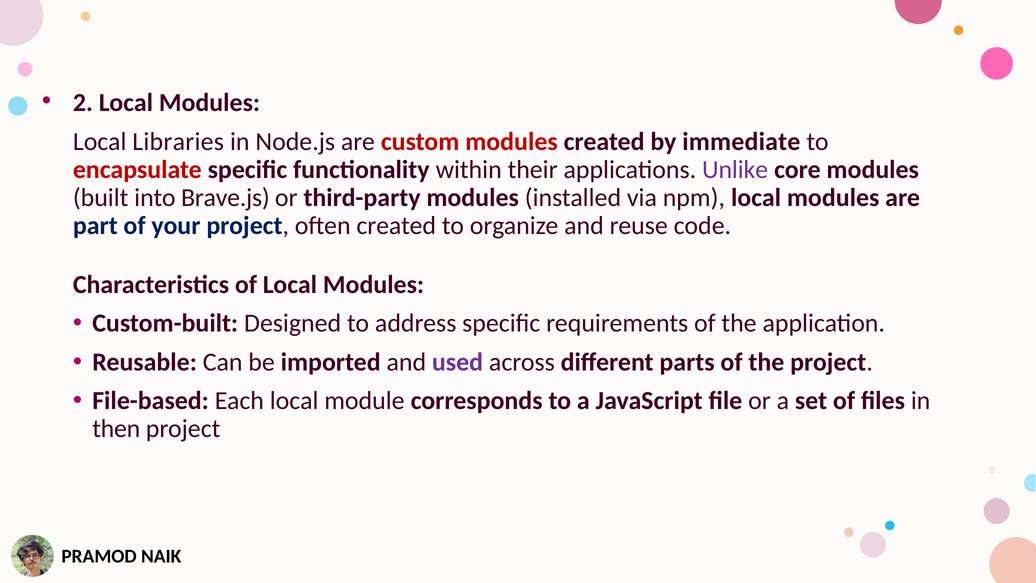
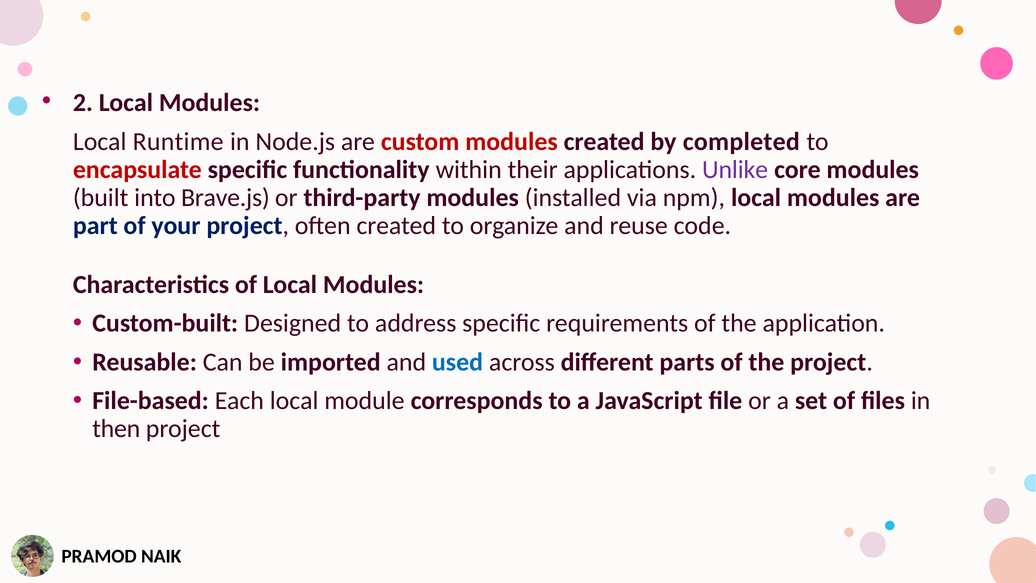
Libraries: Libraries -> Runtime
immediate: immediate -> completed
used colour: purple -> blue
